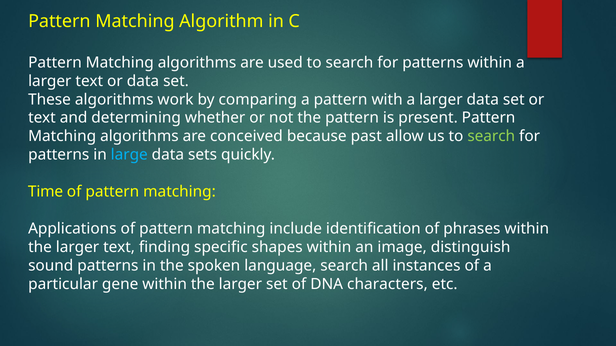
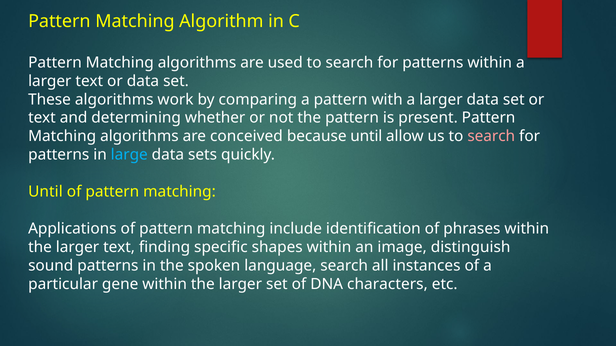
because past: past -> until
search at (491, 137) colour: light green -> pink
Time at (46, 192): Time -> Until
